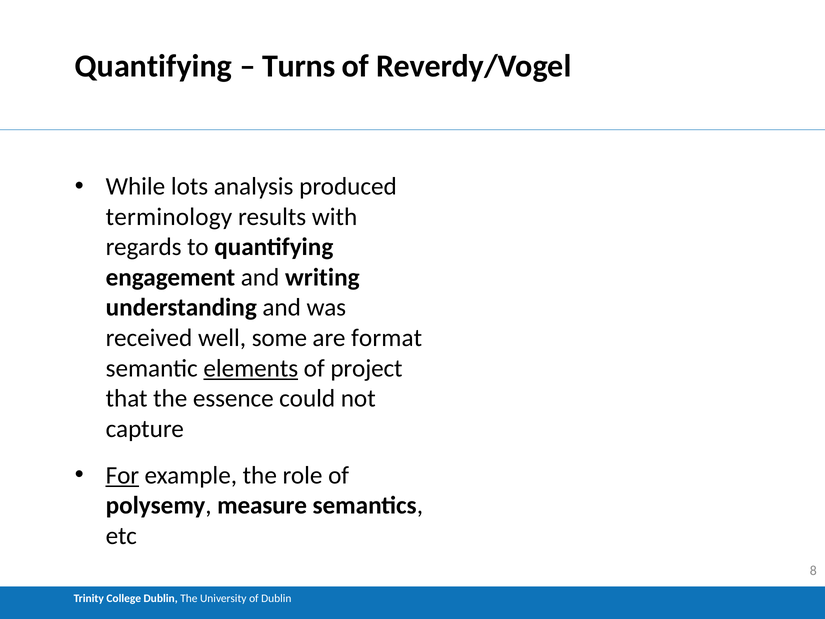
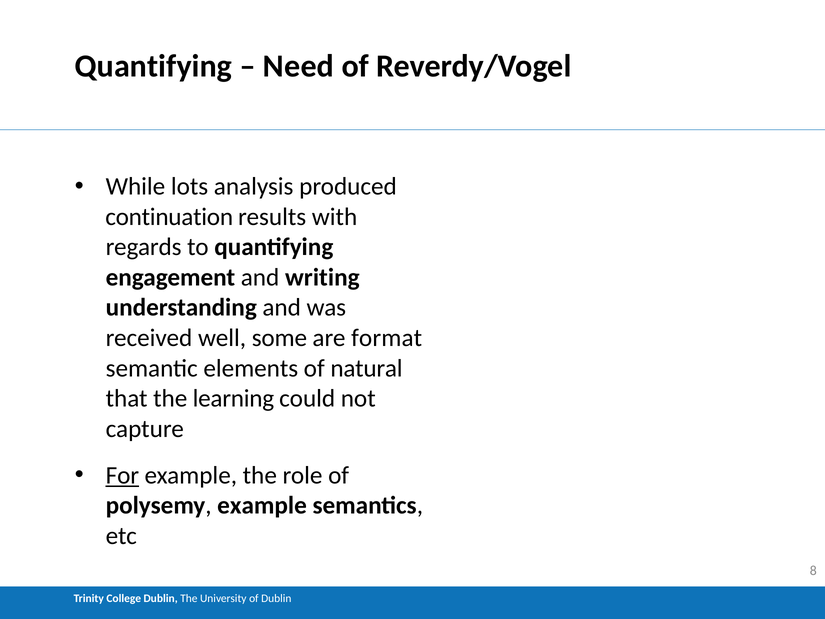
Turns: Turns -> Need
terminology: terminology -> continuation
elements underline: present -> none
project: project -> natural
essence: essence -> learning
polysemy measure: measure -> example
